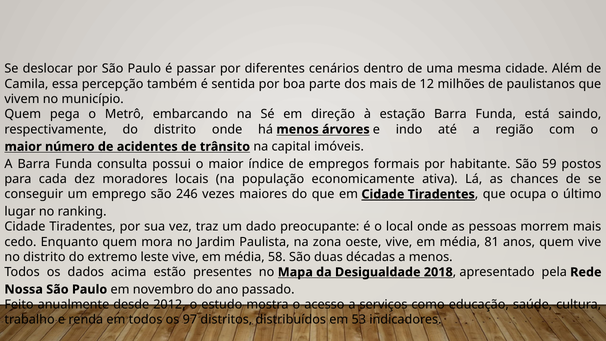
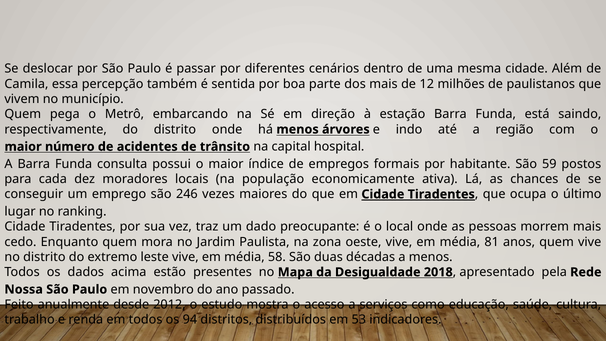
imóveis: imóveis -> hospital
97: 97 -> 94
